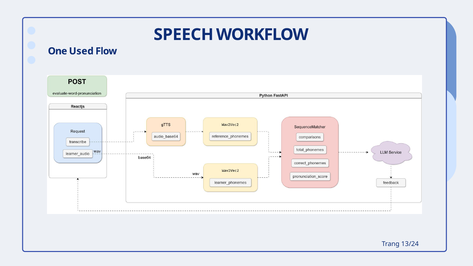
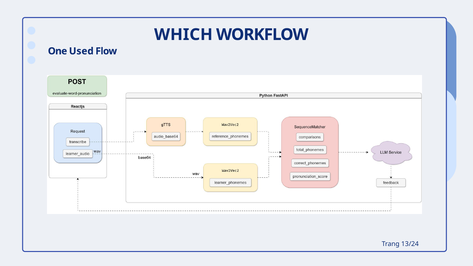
SPEECH: SPEECH -> WHICH
